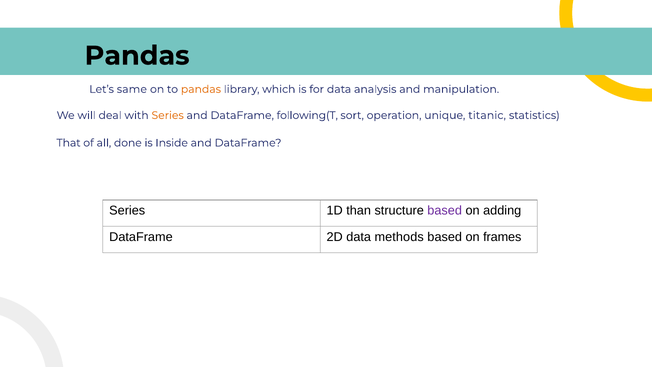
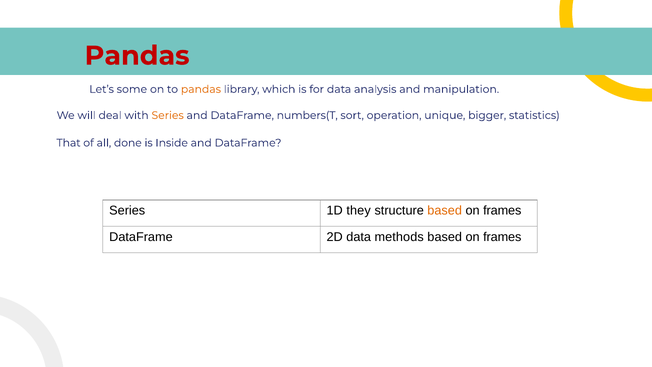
Pandas at (137, 56) colour: black -> red
same: same -> some
following(T: following(T -> numbers(T
titanic: titanic -> bigger
than: than -> they
based at (445, 210) colour: purple -> orange
adding at (502, 210): adding -> frames
